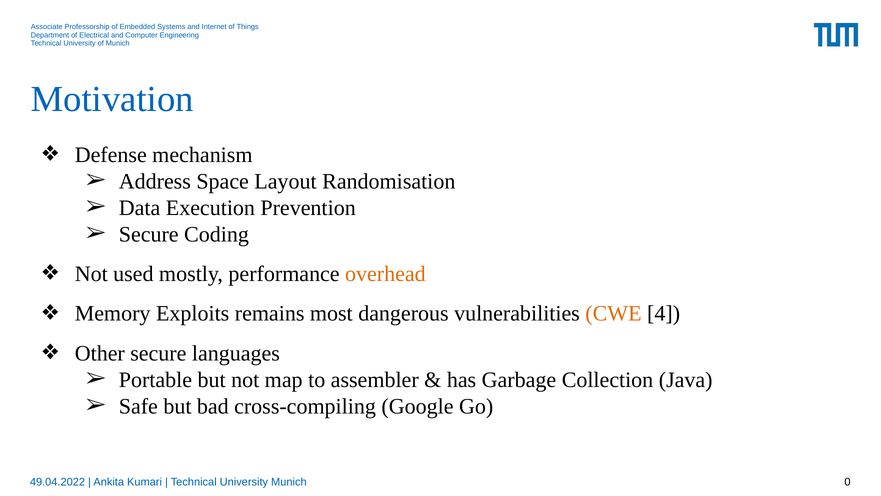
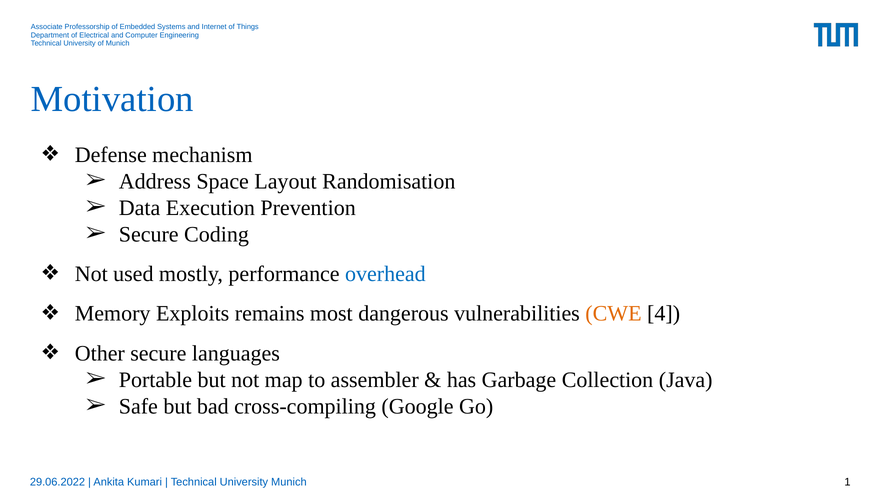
overhead colour: orange -> blue
49.04.2022: 49.04.2022 -> 29.06.2022
0: 0 -> 1
